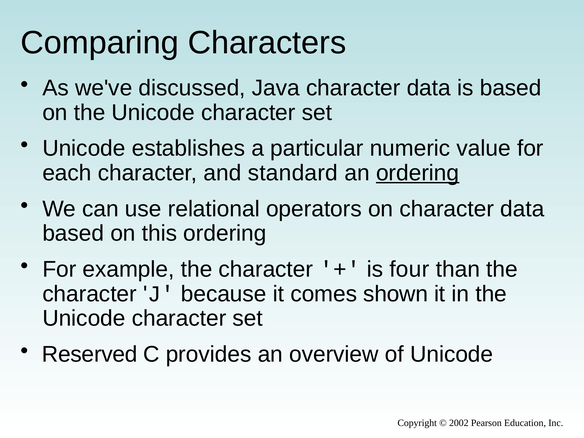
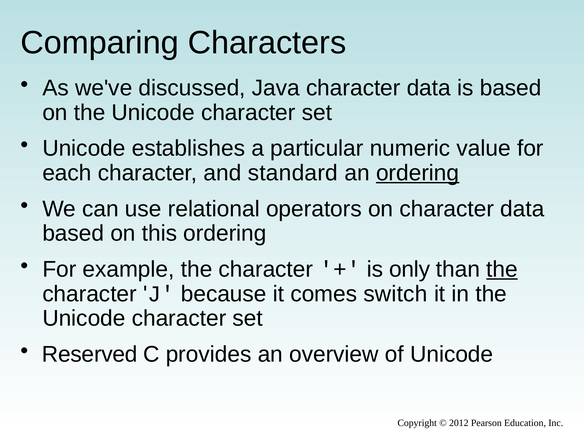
four: four -> only
the at (502, 269) underline: none -> present
shown: shown -> switch
2002: 2002 -> 2012
